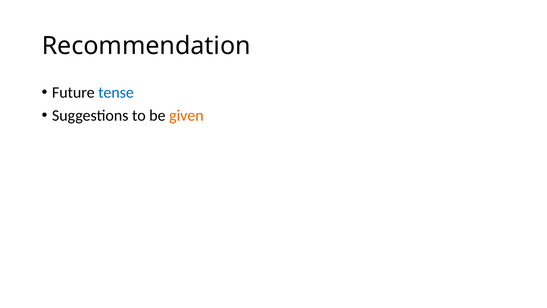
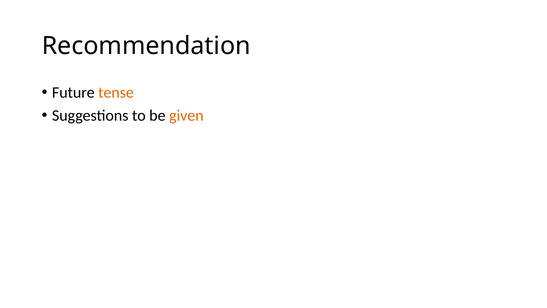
tense colour: blue -> orange
